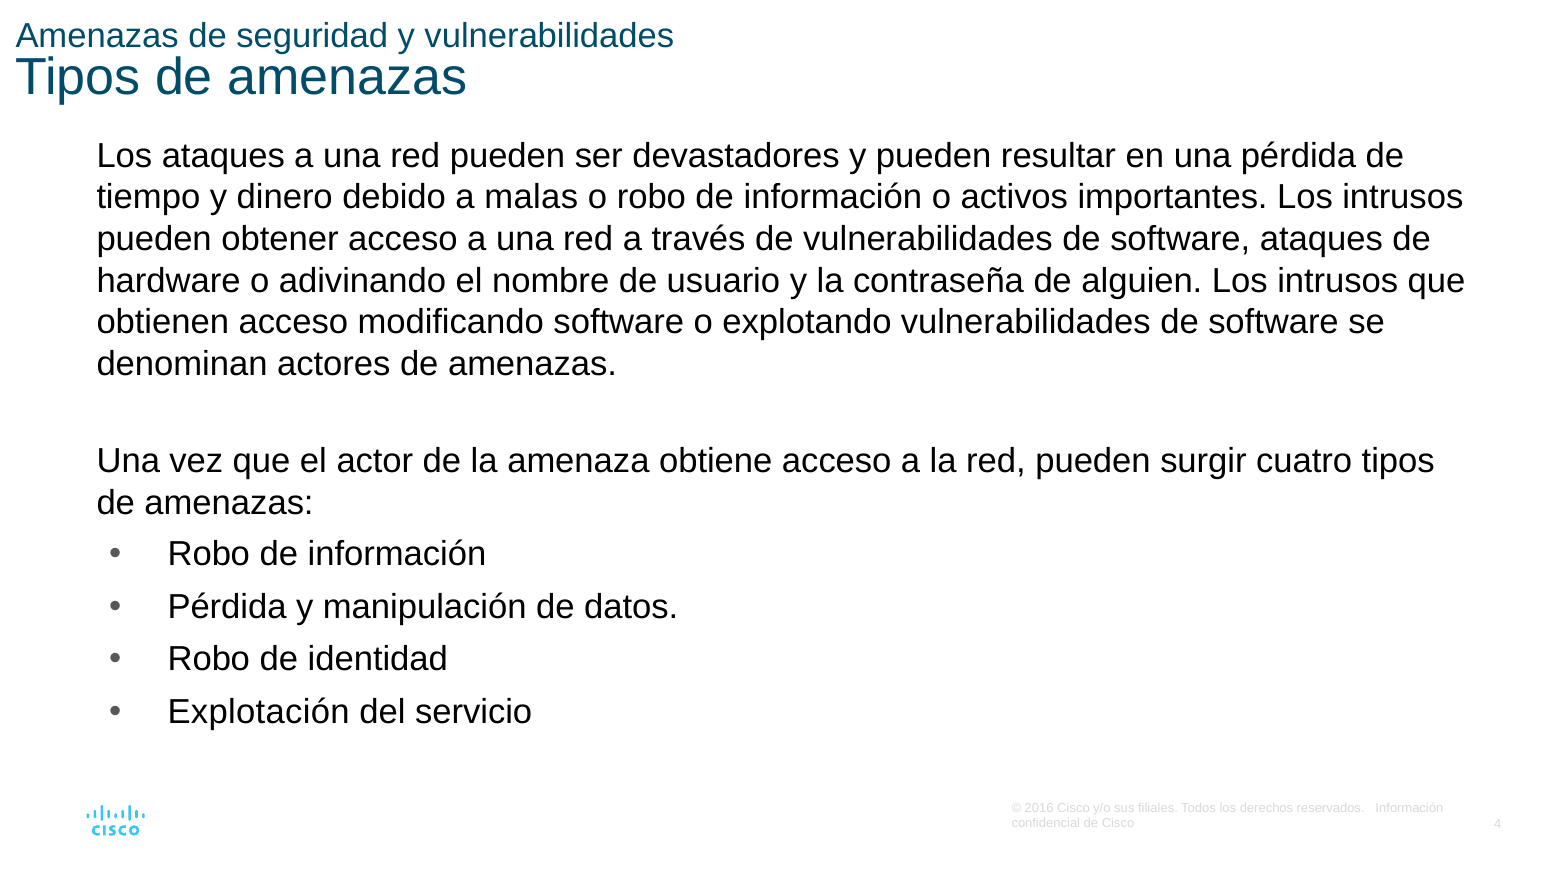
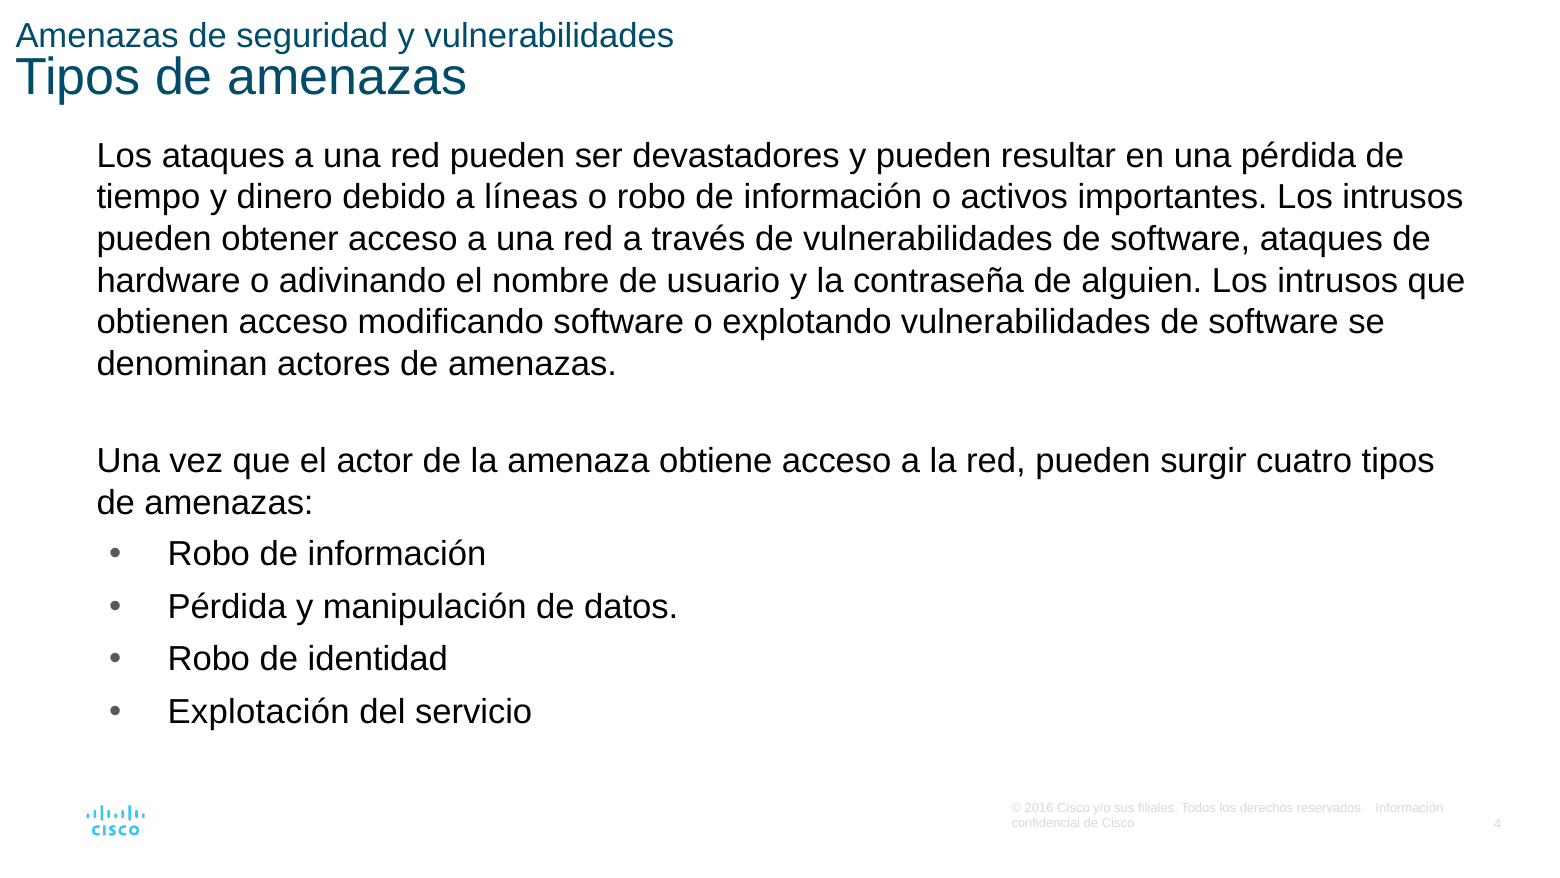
malas: malas -> líneas
